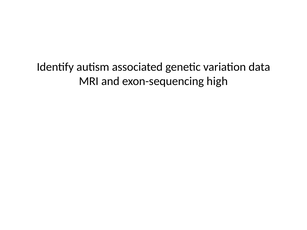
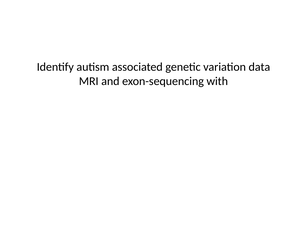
high: high -> with
